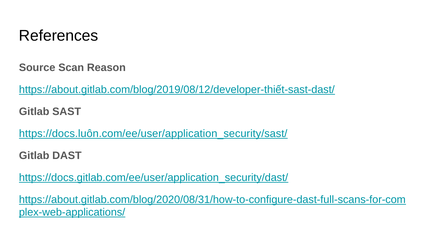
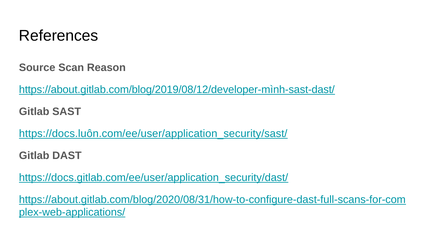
https://about.gitlab.com/blog/2019/08/12/developer-thiết-sast-dast/: https://about.gitlab.com/blog/2019/08/12/developer-thiết-sast-dast/ -> https://about.gitlab.com/blog/2019/08/12/developer-mình-sast-dast/
